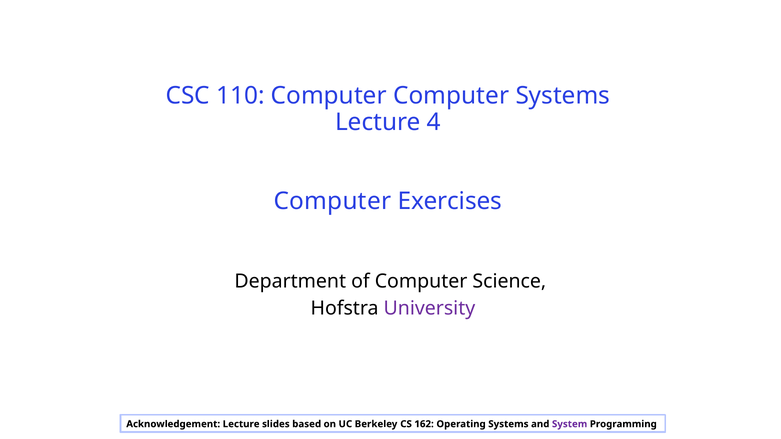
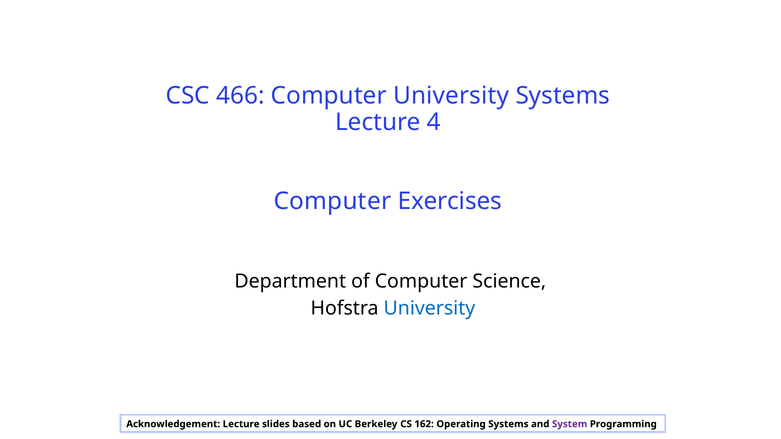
110: 110 -> 466
Computer Computer: Computer -> University
University at (429, 309) colour: purple -> blue
